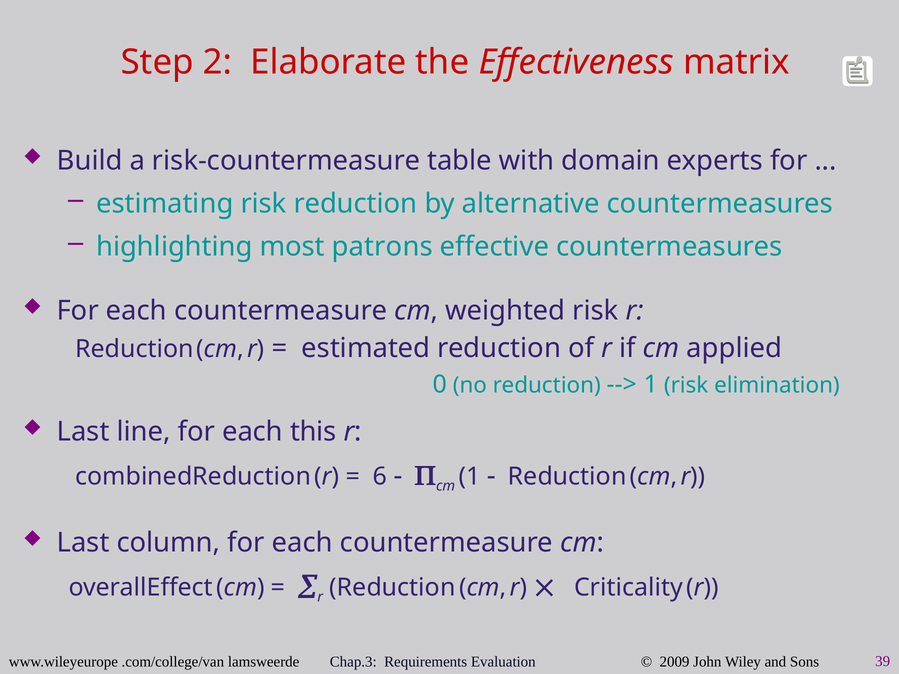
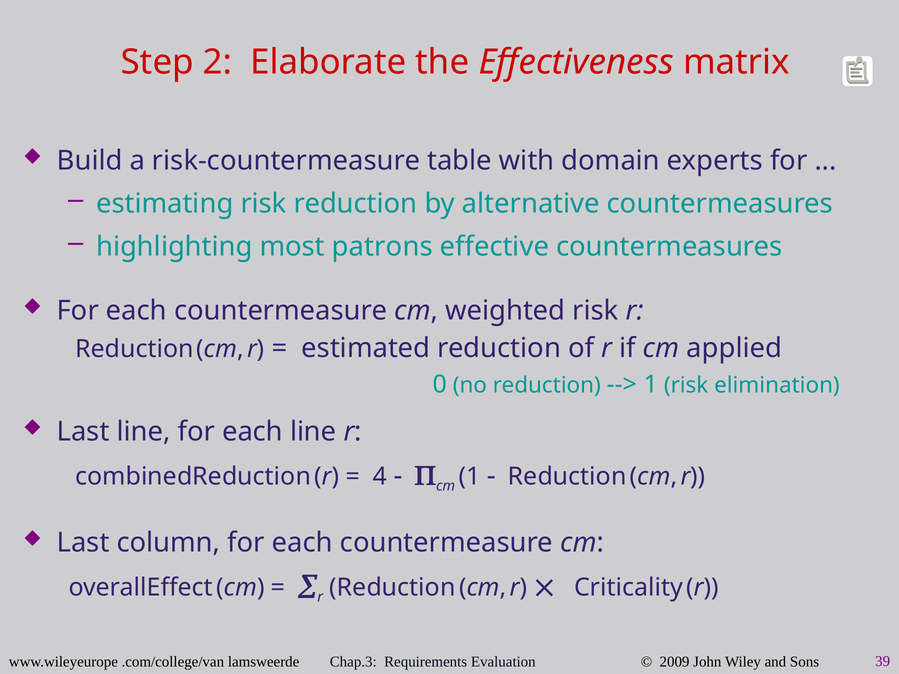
each this: this -> line
6: 6 -> 4
